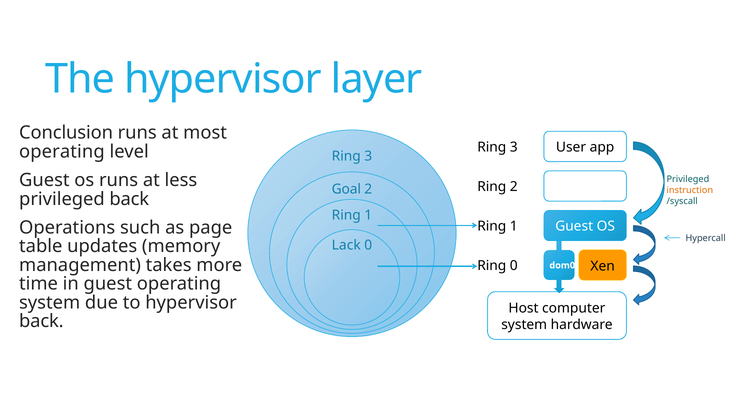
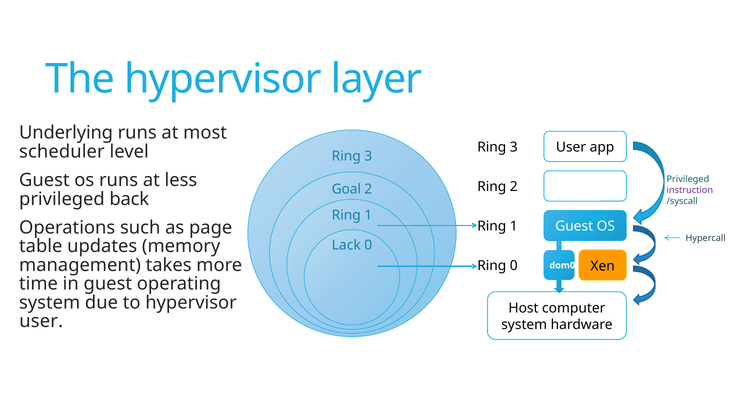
Conclusion: Conclusion -> Underlying
operating at (62, 152): operating -> scheduler
instruction colour: orange -> purple
back at (41, 322): back -> user
